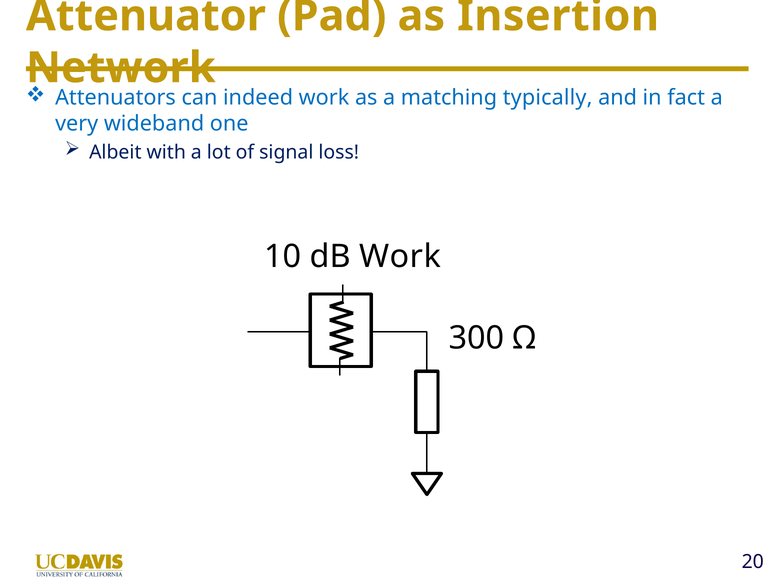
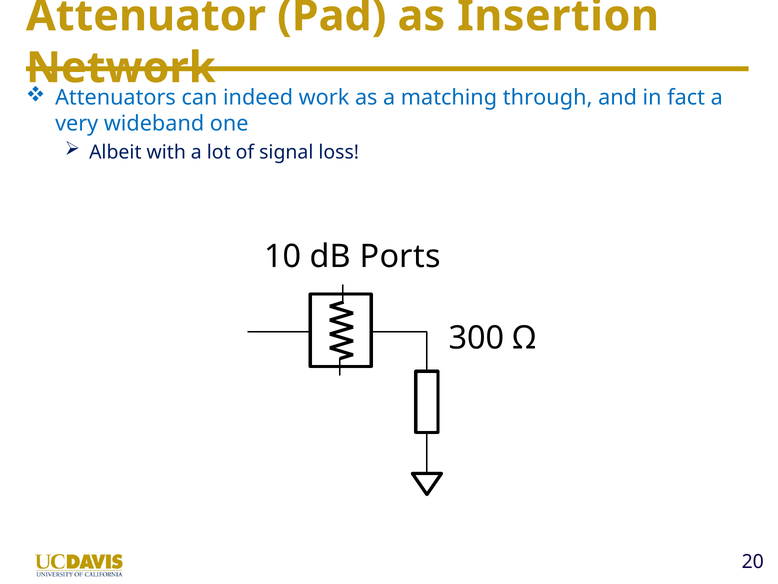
typically: typically -> through
dB Work: Work -> Ports
